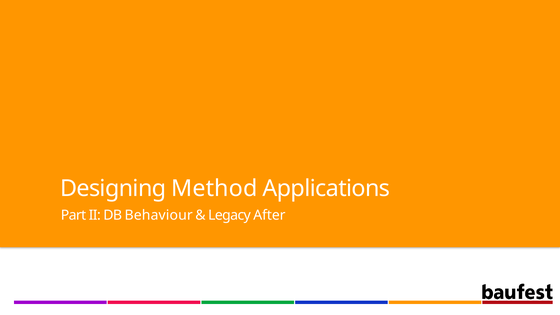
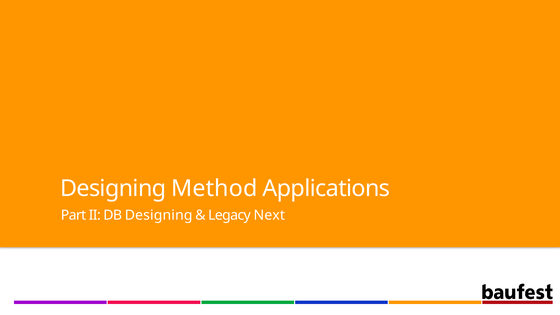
DB Behaviour: Behaviour -> Designing
After: After -> Next
